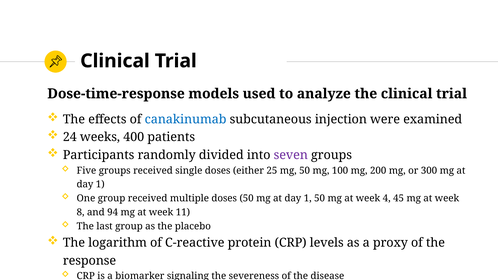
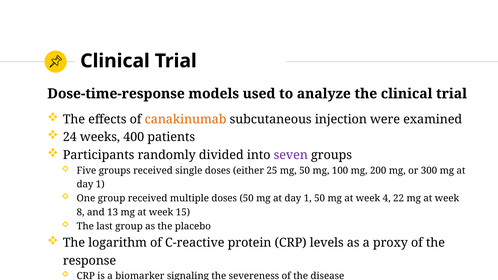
canakinumab colour: blue -> orange
45: 45 -> 22
94: 94 -> 13
11: 11 -> 15
